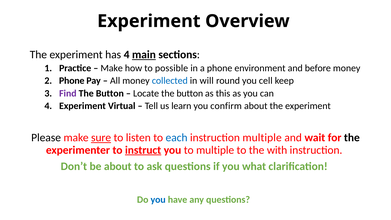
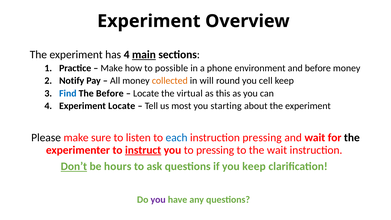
Phone at (72, 81): Phone -> Notify
collected colour: blue -> orange
Find colour: purple -> blue
Button at (110, 93): Button -> Before
Locate the button: button -> virtual
Experiment Virtual: Virtual -> Locate
learn: learn -> most
confirm: confirm -> starting
sure underline: present -> none
instruction multiple: multiple -> pressing
to multiple: multiple -> pressing
the with: with -> wait
Don’t underline: none -> present
be about: about -> hours
you what: what -> keep
you at (158, 200) colour: blue -> purple
